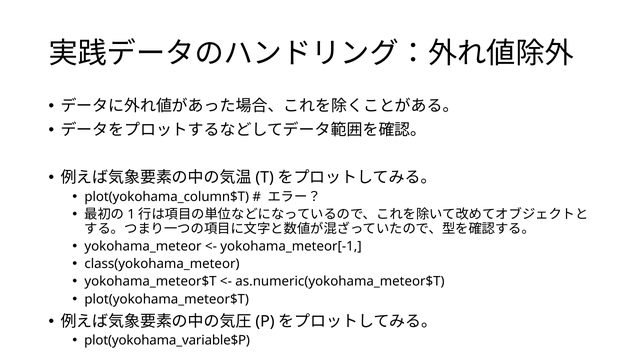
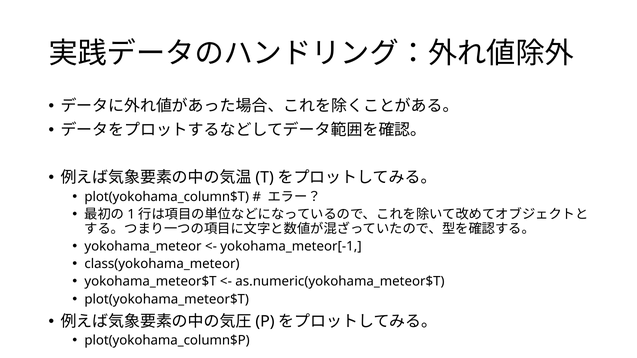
plot(yokohama_variable$P: plot(yokohama_variable$P -> plot(yokohama_column$P
